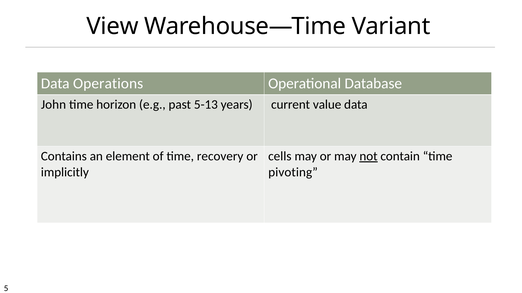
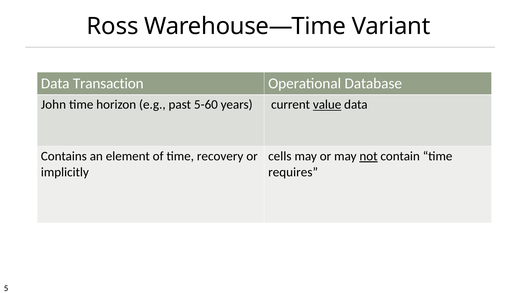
View: View -> Ross
Operations: Operations -> Transaction
5-13: 5-13 -> 5-60
value underline: none -> present
pivoting: pivoting -> requires
